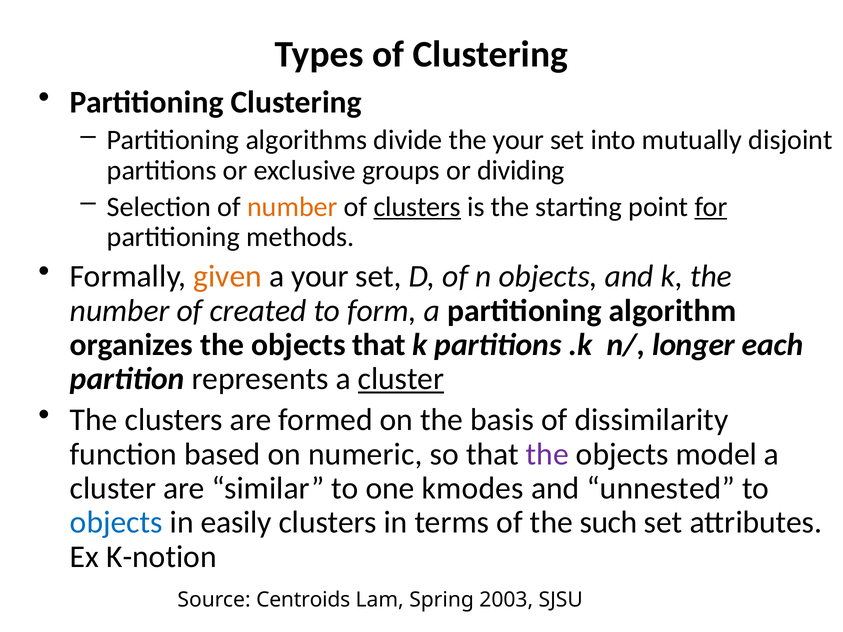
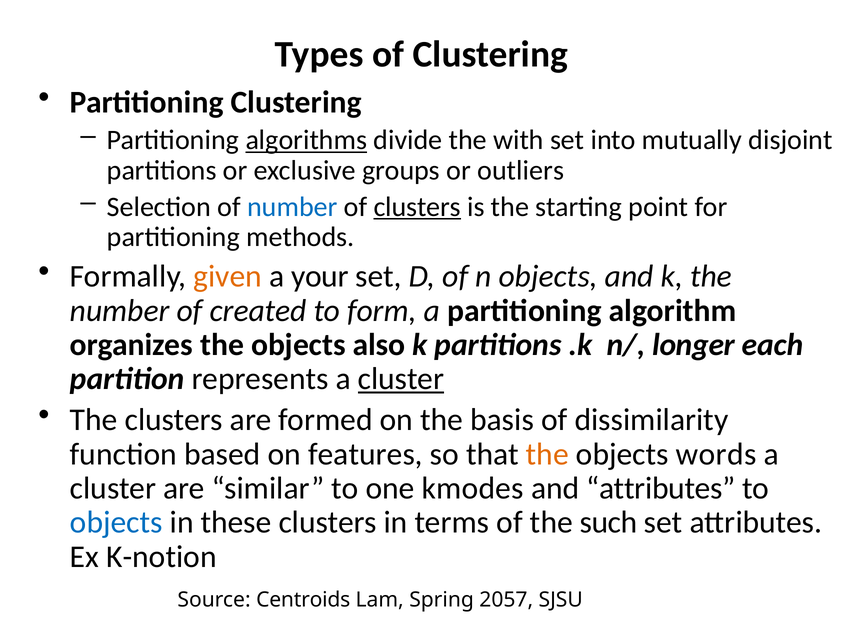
algorithms underline: none -> present
the your: your -> with
dividing: dividing -> outliers
number at (292, 207) colour: orange -> blue
for underline: present -> none
objects that: that -> also
numeric: numeric -> features
the at (547, 454) colour: purple -> orange
model: model -> words
and unnested: unnested -> attributes
easily: easily -> these
2003: 2003 -> 2057
